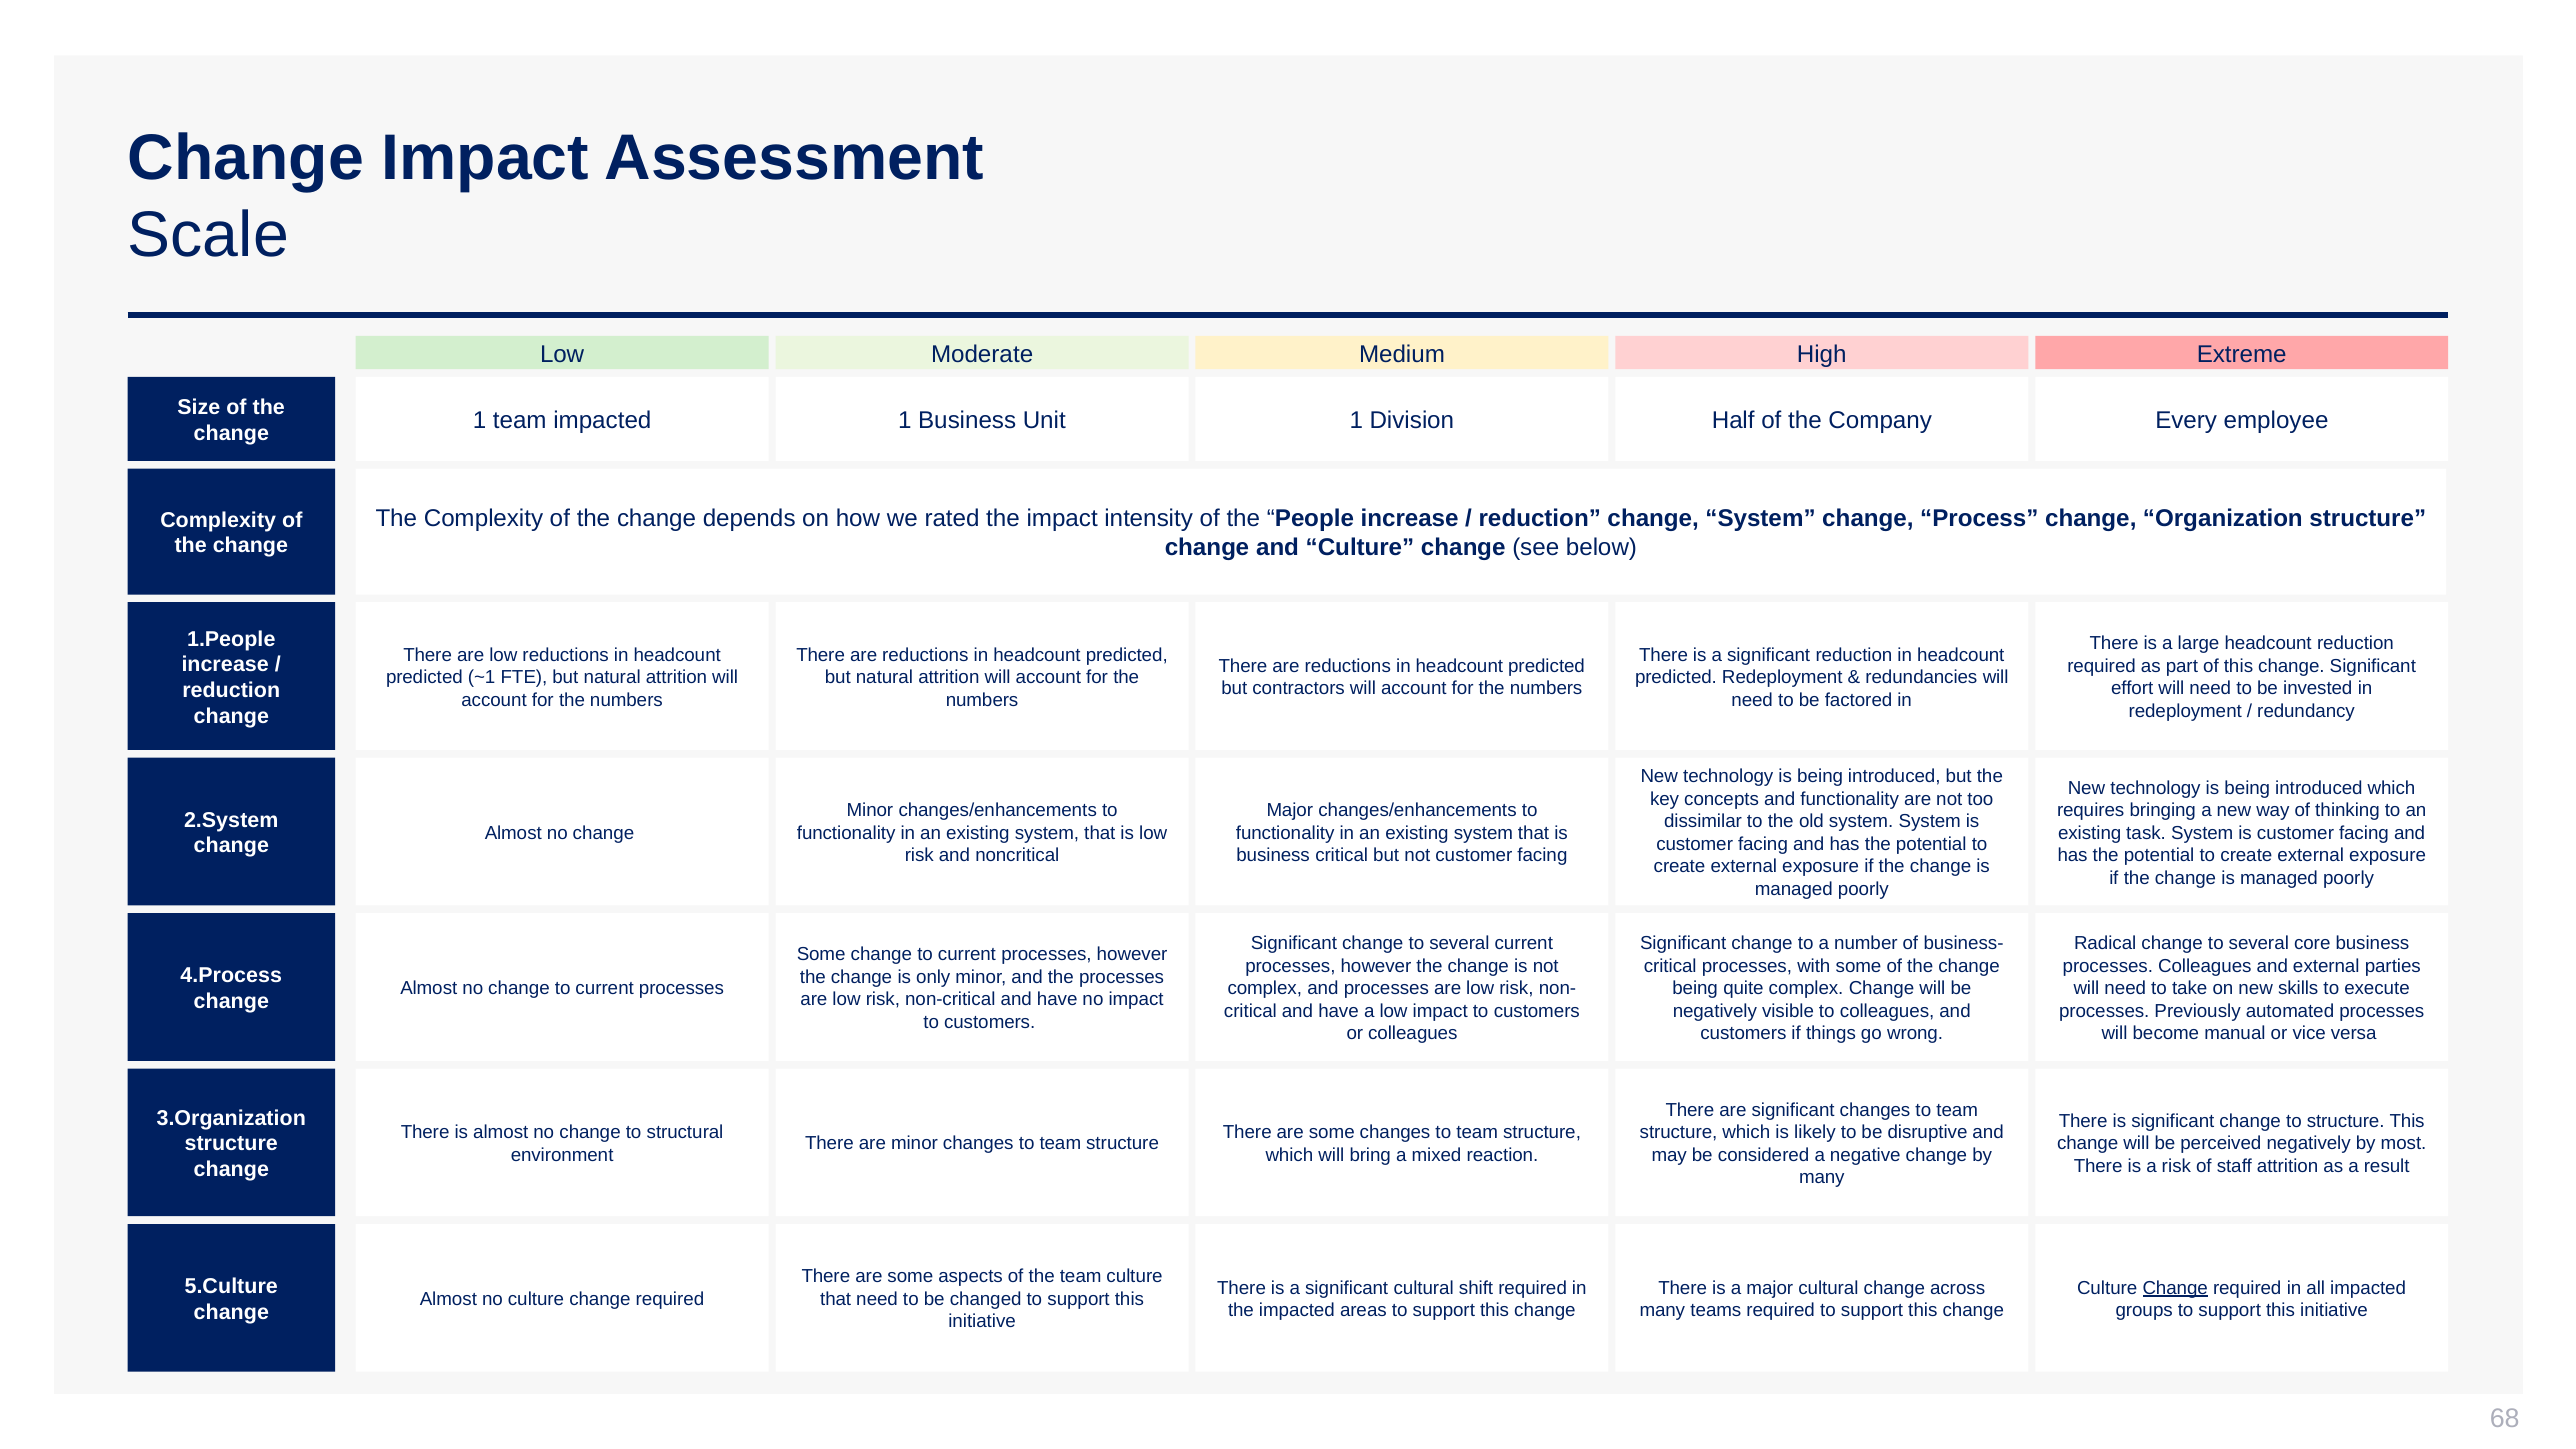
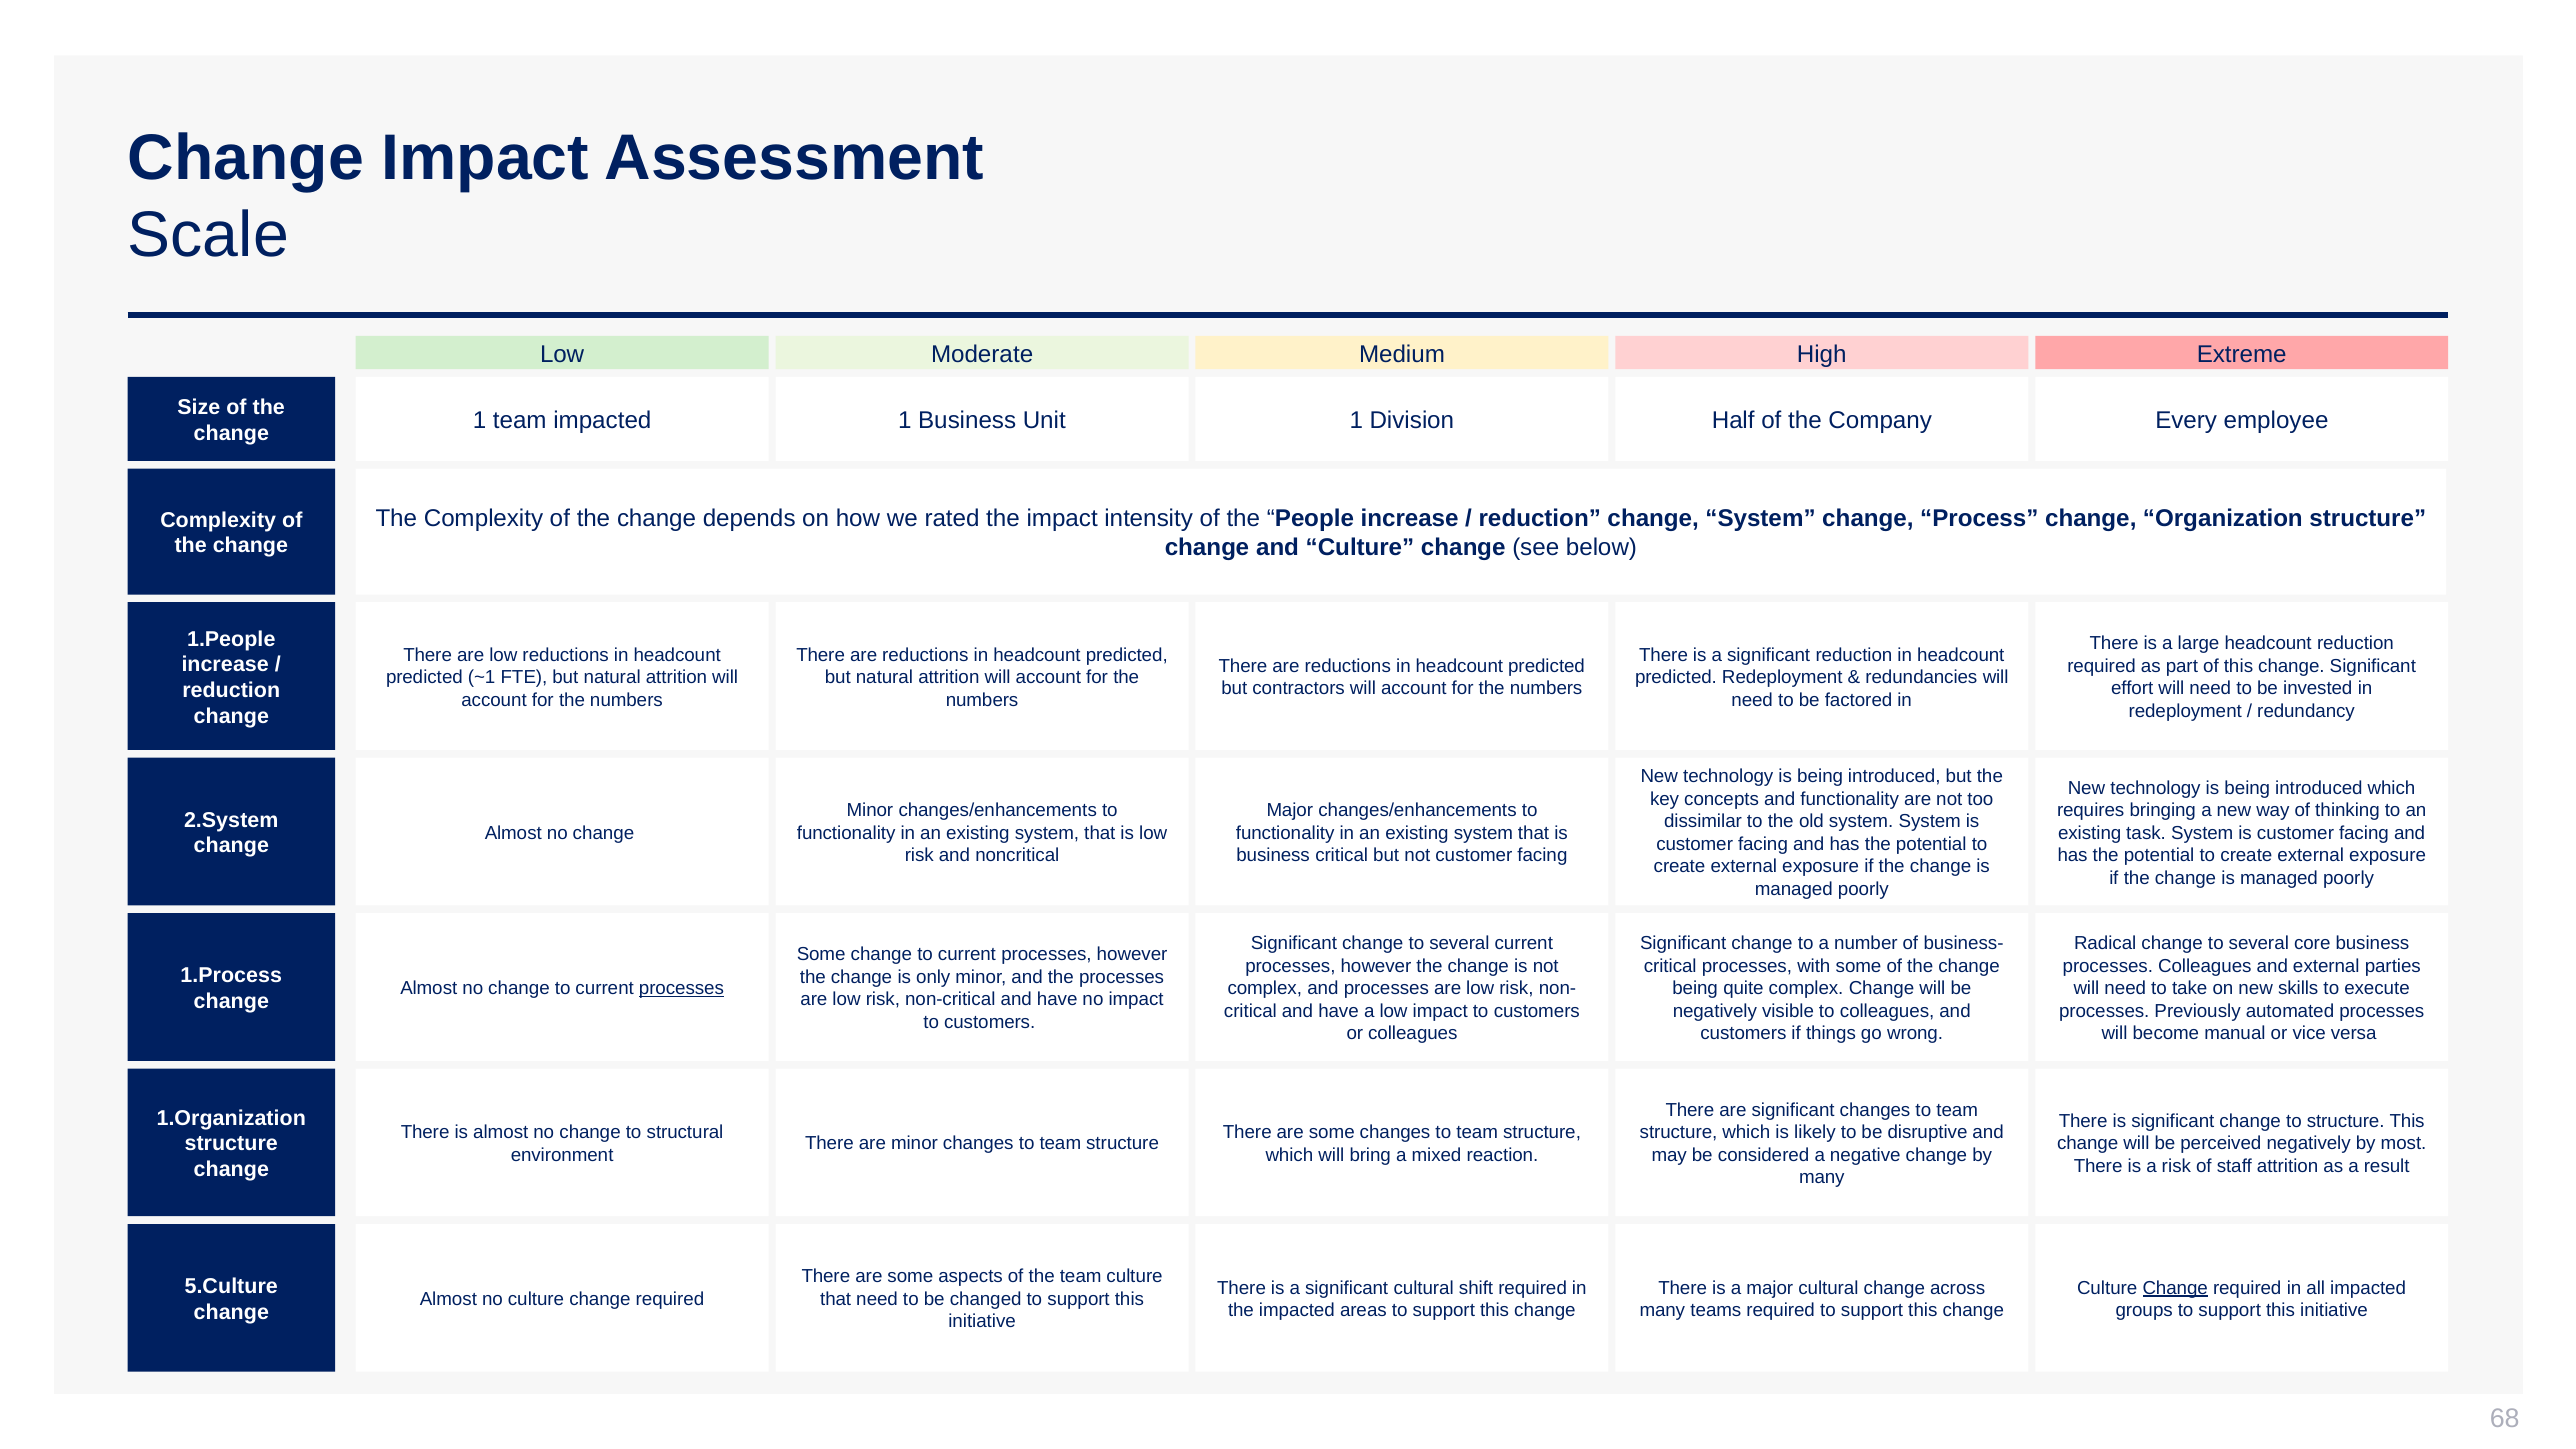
4.Process: 4.Process -> 1.Process
processes at (681, 988) underline: none -> present
3.Organization: 3.Organization -> 1.Organization
